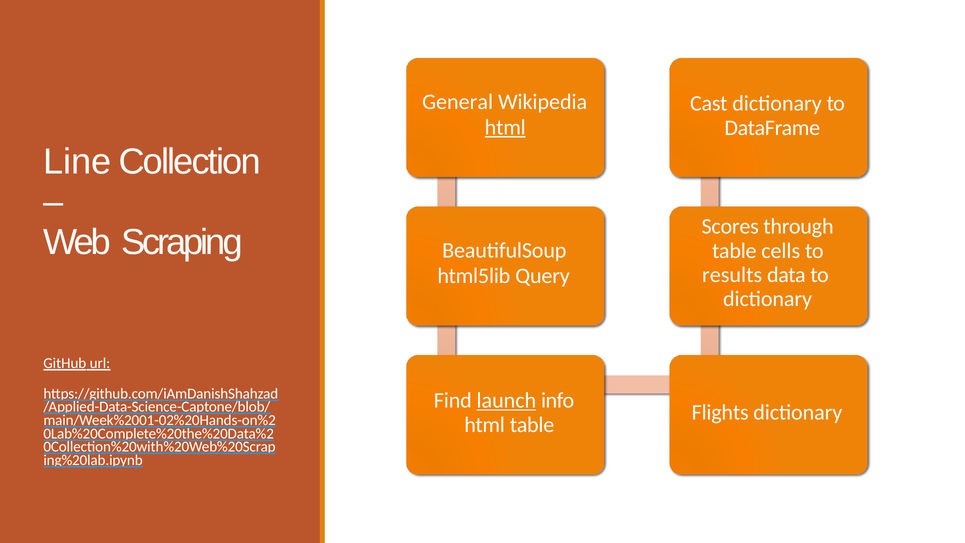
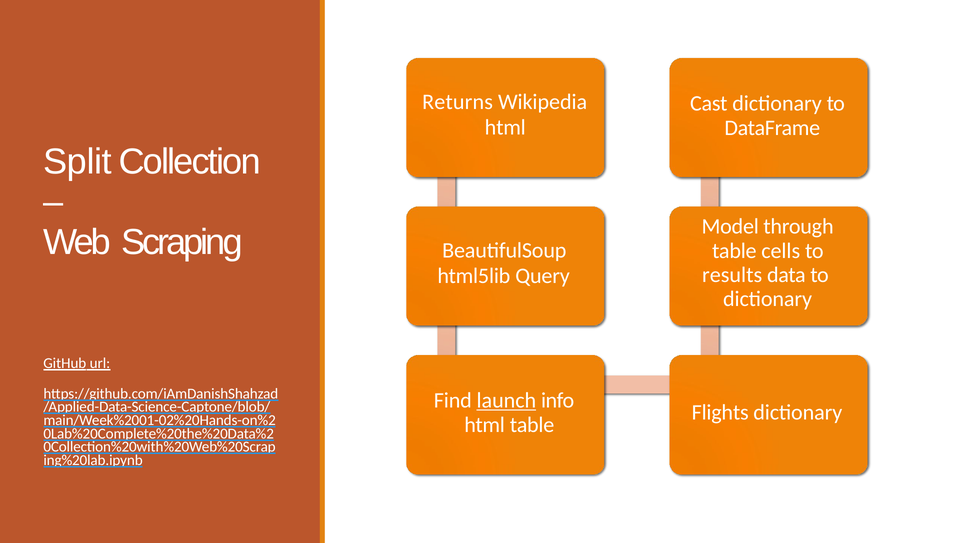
General: General -> Returns
html at (505, 127) underline: present -> none
Line: Line -> Split
Scores: Scores -> Model
